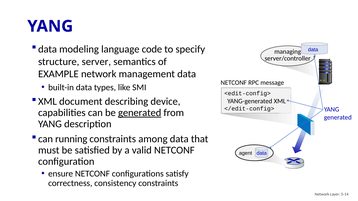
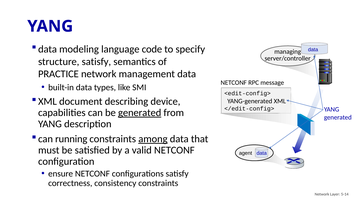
structure server: server -> satisfy
EXAMPLE: EXAMPLE -> PRACTICE
among underline: none -> present
